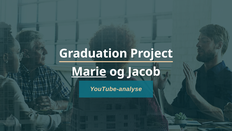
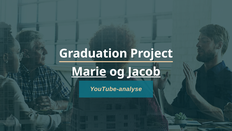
Jacob underline: none -> present
